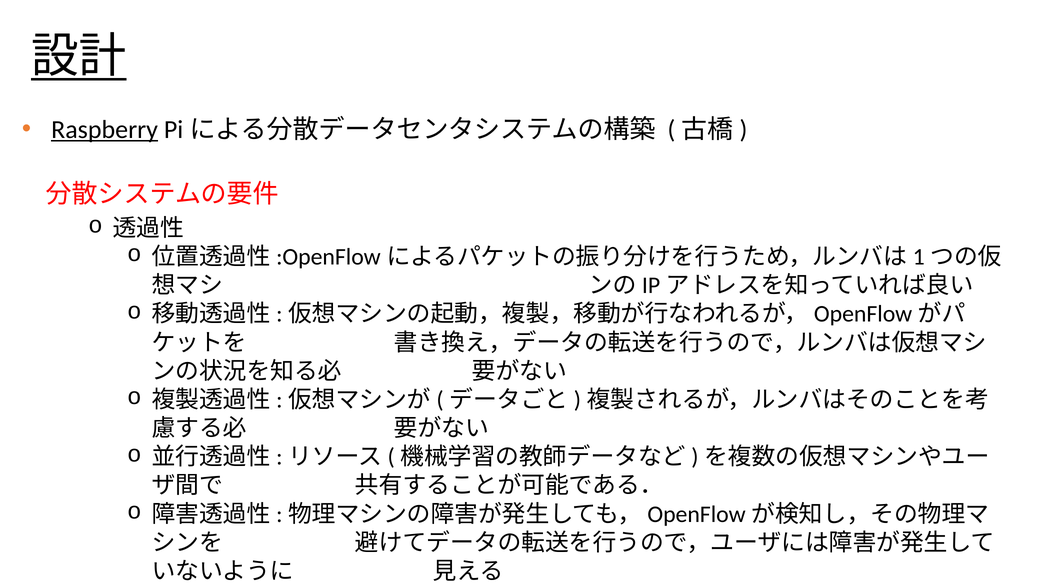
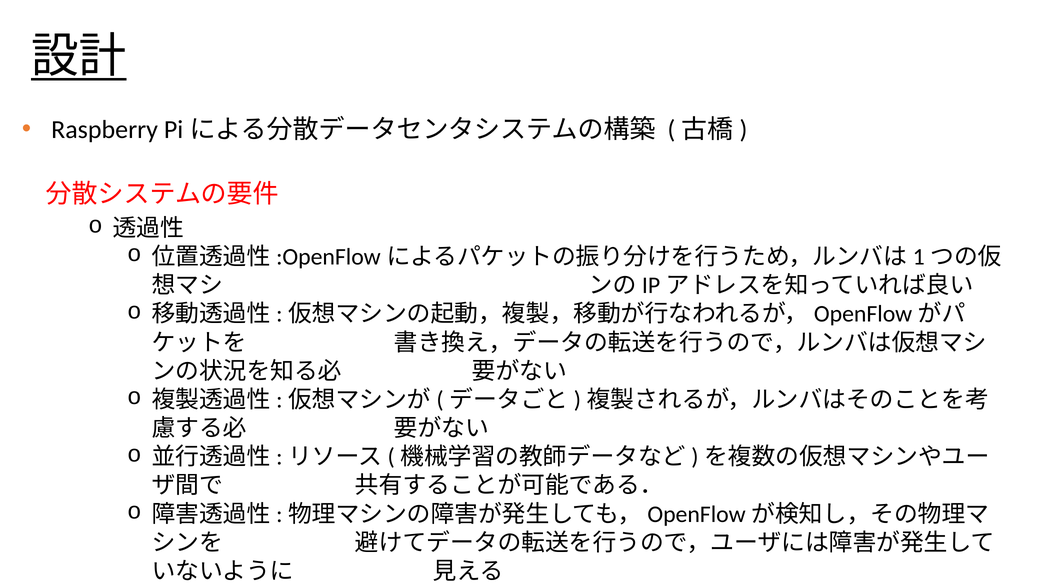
Raspberry underline: present -> none
